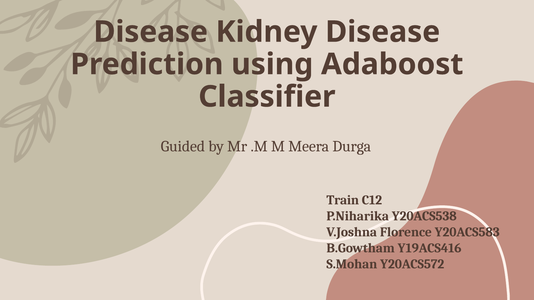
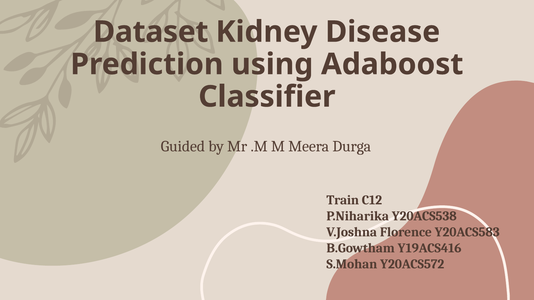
Disease at (151, 32): Disease -> Dataset
